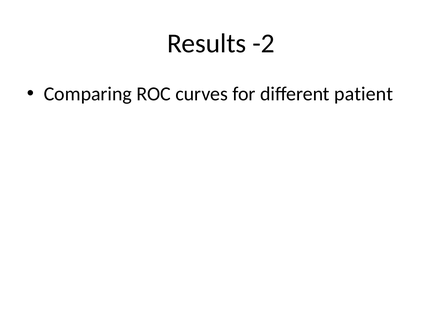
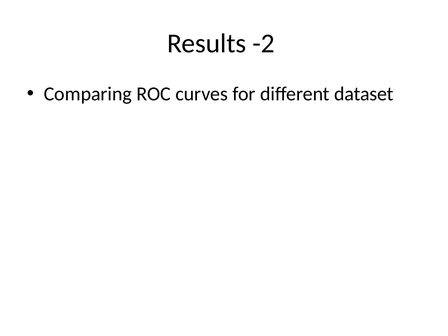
patient: patient -> dataset
